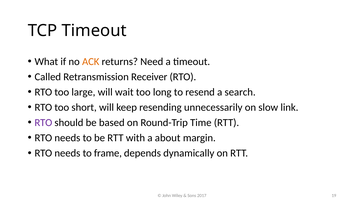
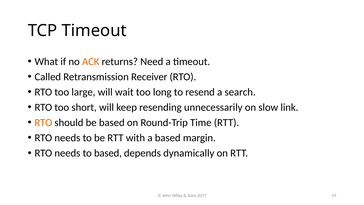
RTO at (43, 122) colour: purple -> orange
a about: about -> based
to frame: frame -> based
